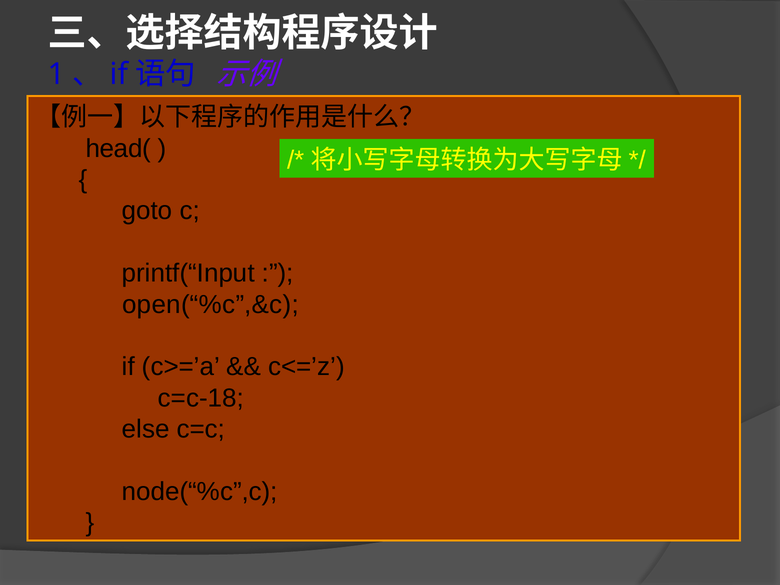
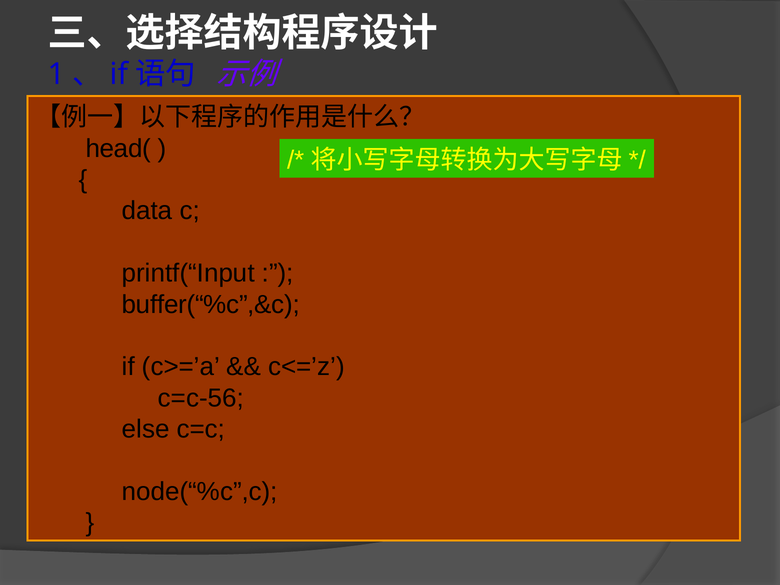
goto: goto -> data
open(“%c”,&c: open(“%c”,&c -> buffer(“%c”,&c
c=c-18: c=c-18 -> c=c-56
